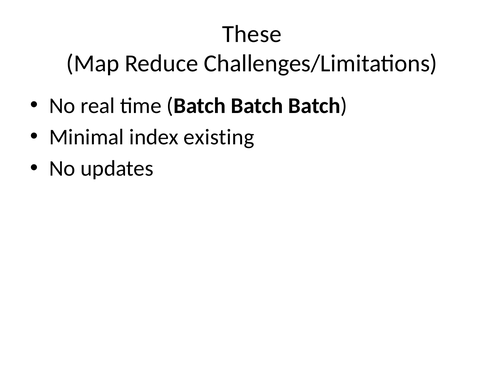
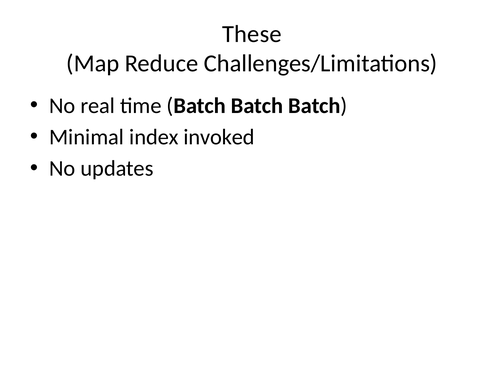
existing: existing -> invoked
